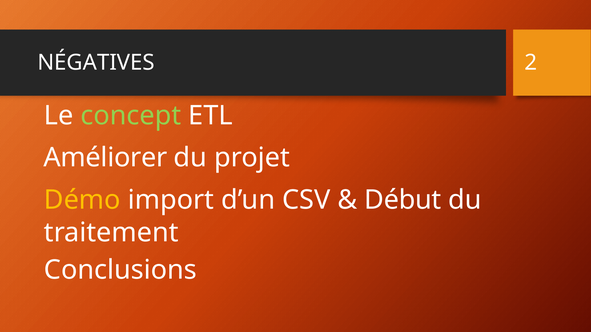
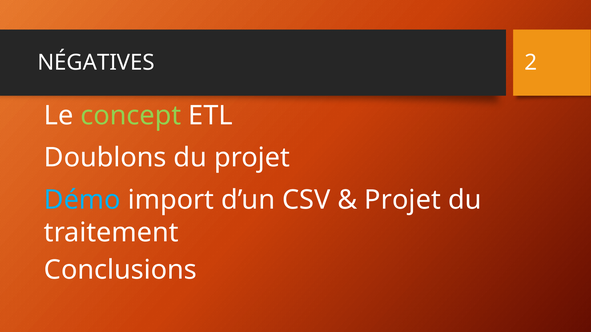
Améliorer: Améliorer -> Doublons
Démo colour: yellow -> light blue
Début at (403, 200): Début -> Projet
